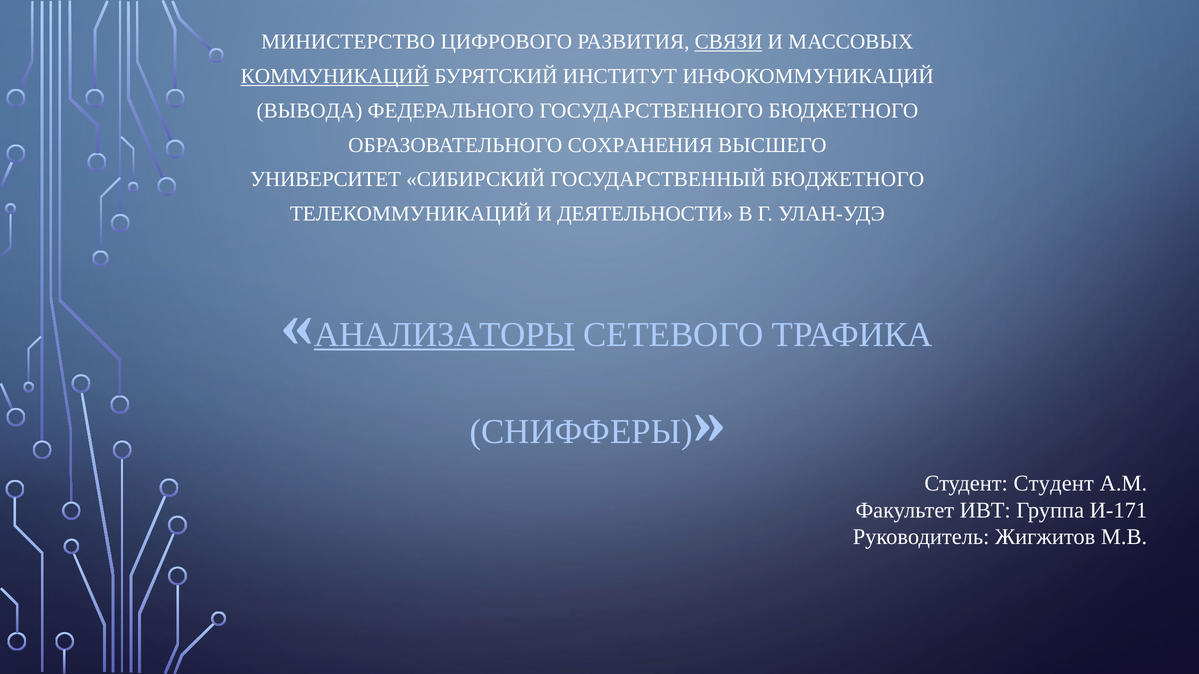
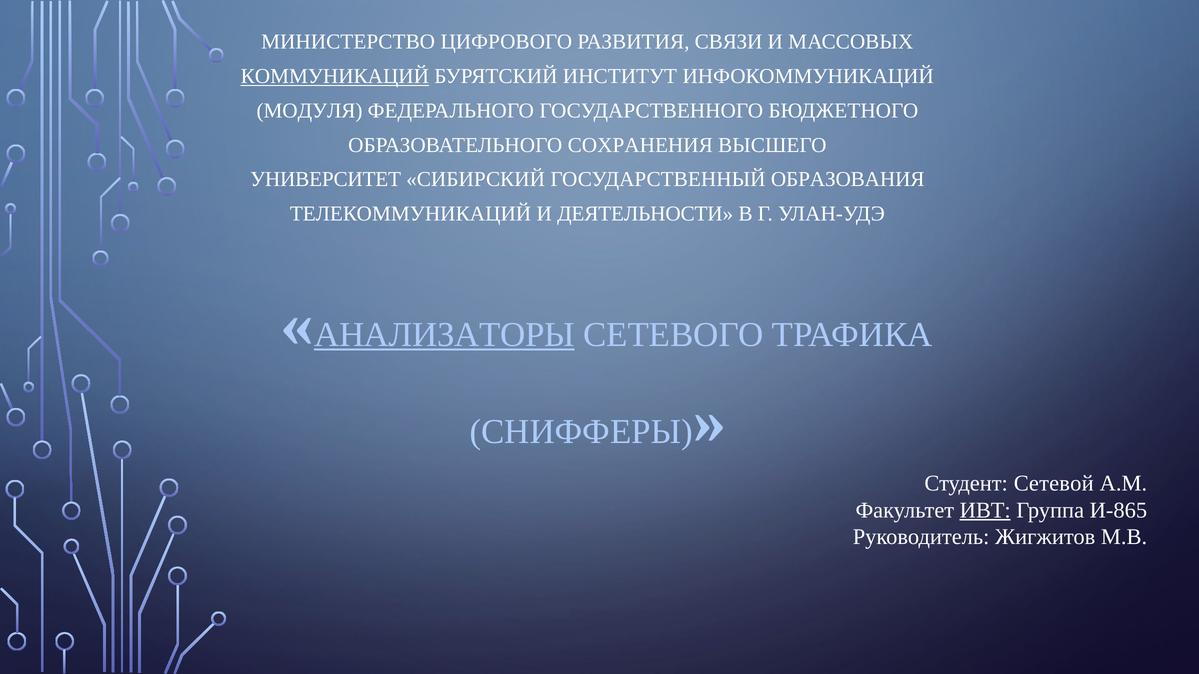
СВЯЗИ underline: present -> none
ВЫВОДА: ВЫВОДА -> МОДУЛЯ
ГОСУДАРСТВЕННЫЙ БЮДЖЕТНОГО: БЮДЖЕТНОГО -> ОБРАЗОВАНИЯ
Студент Студент: Студент -> Сетевой
ИВТ underline: none -> present
И-171: И-171 -> И-865
